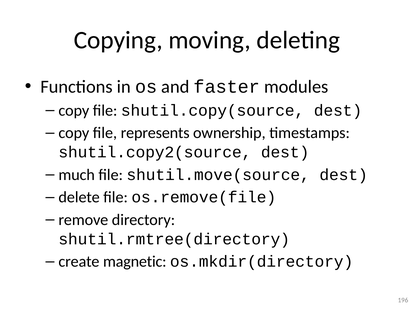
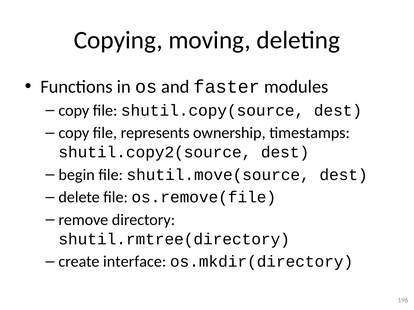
much: much -> begin
magnetic: magnetic -> interface
